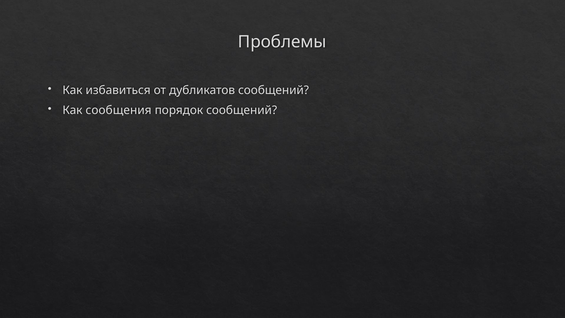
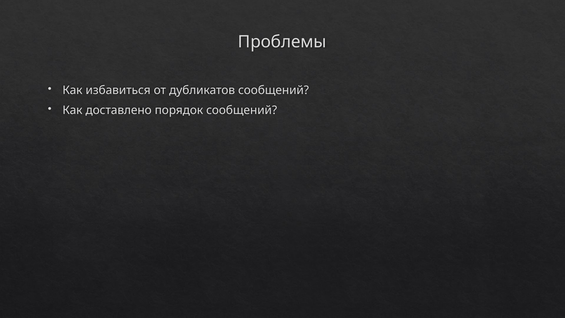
сообщения: сообщения -> доставлено
